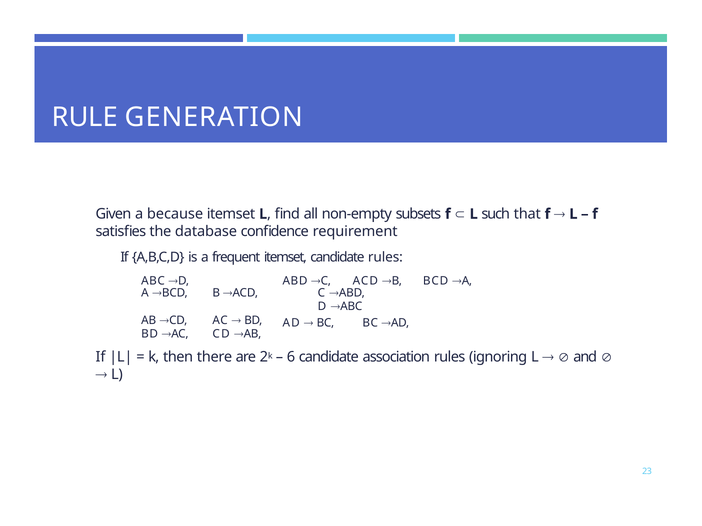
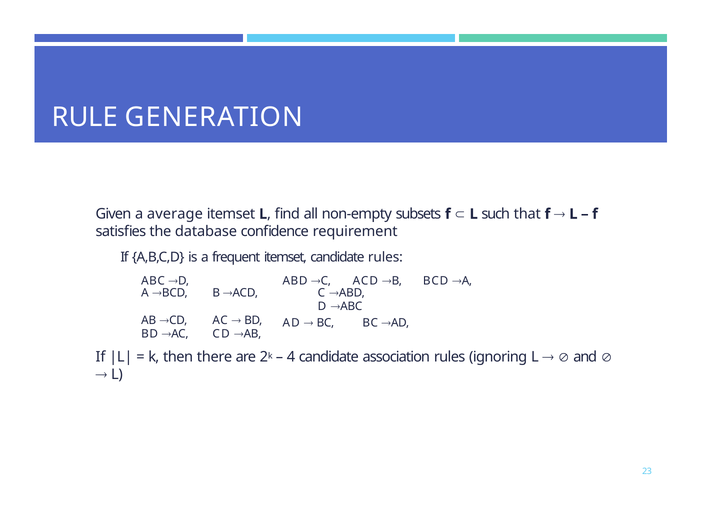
because: because -> average
6: 6 -> 4
